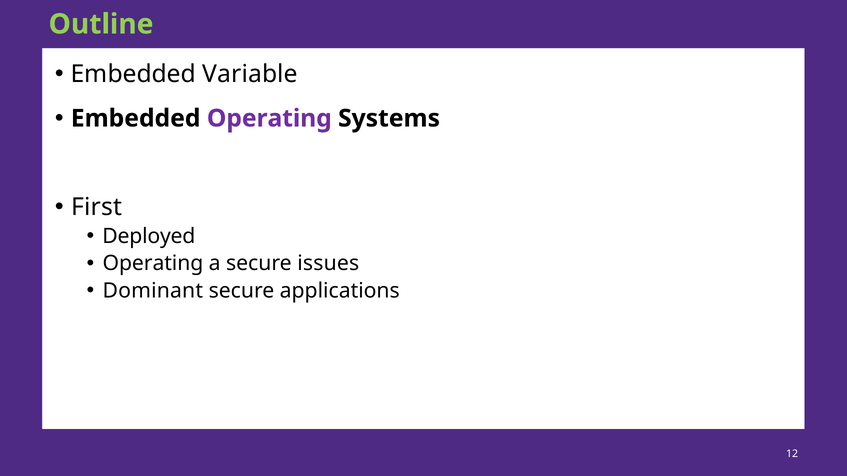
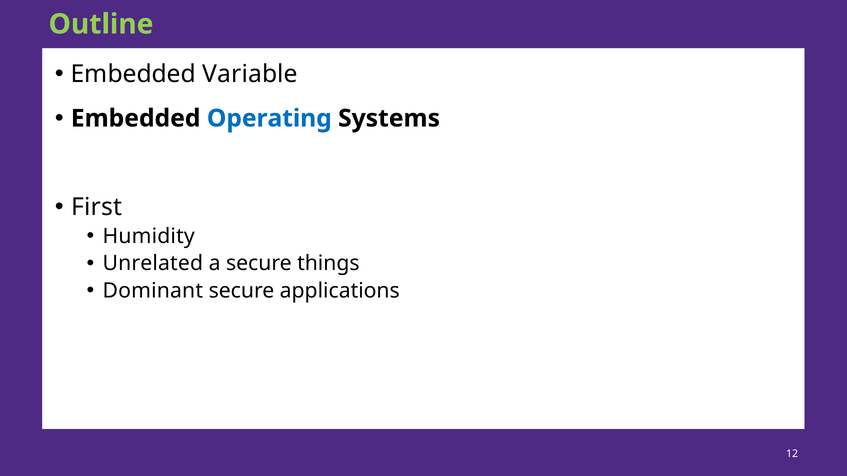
Operating at (269, 118) colour: purple -> blue
Deployed: Deployed -> Humidity
Operating at (153, 264): Operating -> Unrelated
issues: issues -> things
